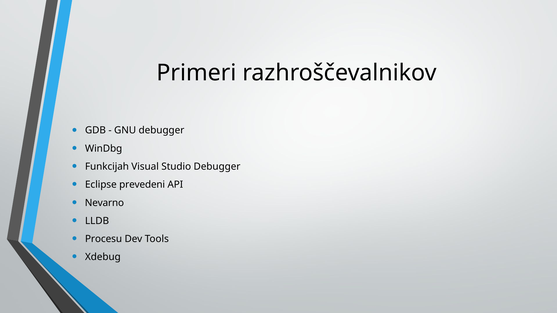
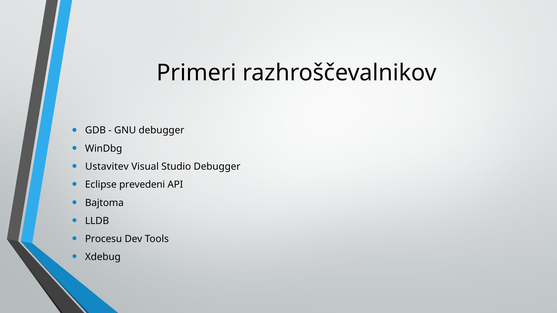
Funkcijah: Funkcijah -> Ustavitev
Nevarno: Nevarno -> Bajtoma
